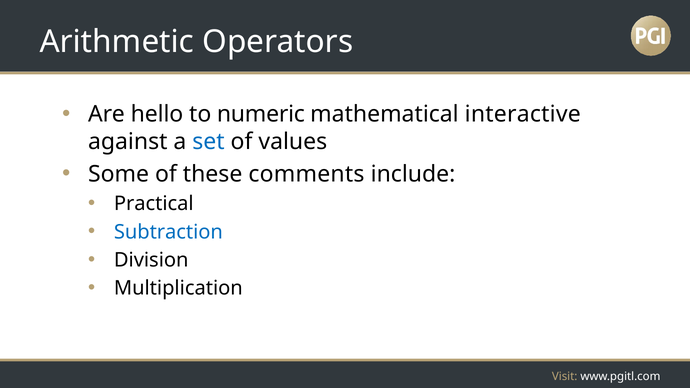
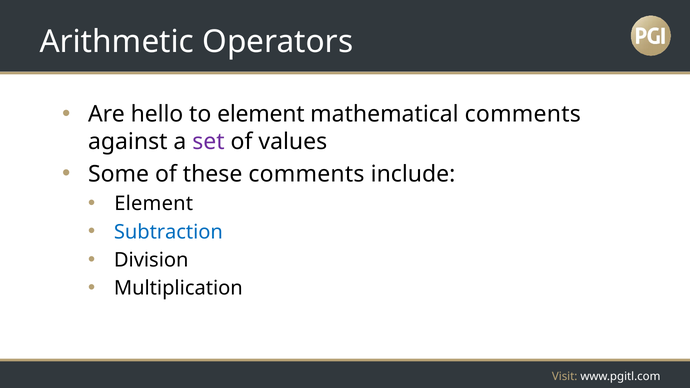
to numeric: numeric -> element
mathematical interactive: interactive -> comments
set colour: blue -> purple
Practical at (154, 204): Practical -> Element
